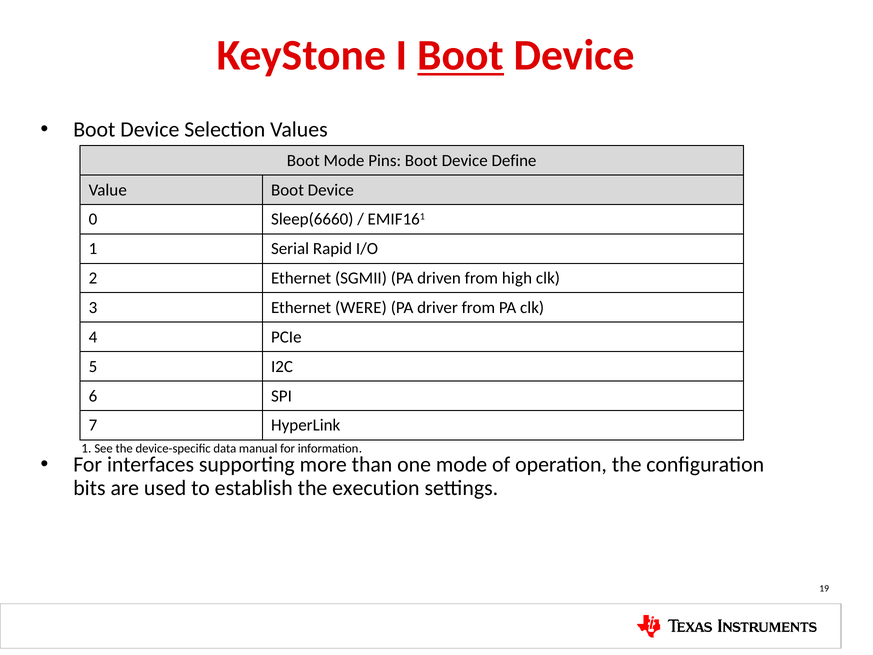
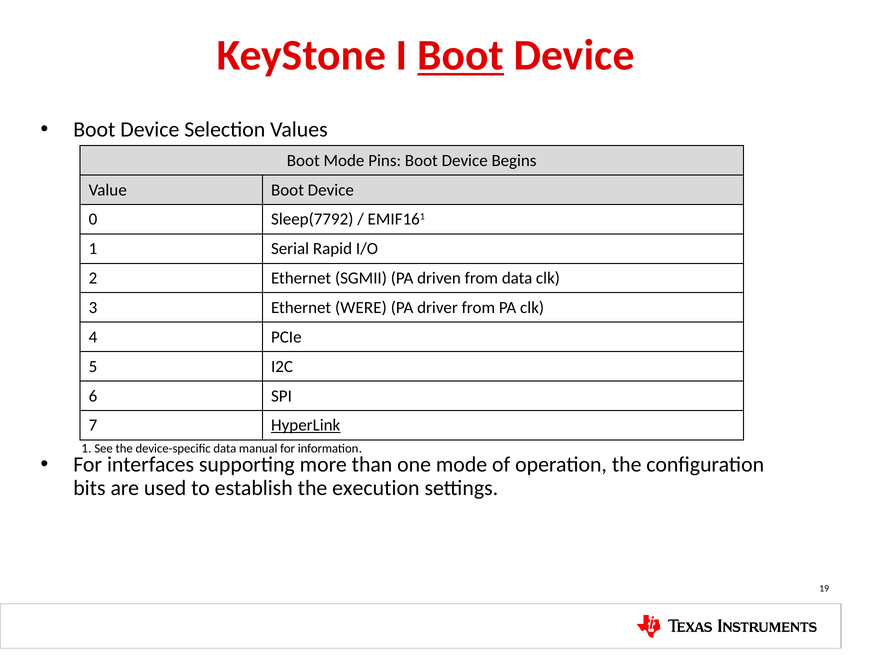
Define: Define -> Begins
Sleep(6660: Sleep(6660 -> Sleep(7792
from high: high -> data
HyperLink underline: none -> present
